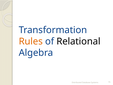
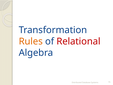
Relational colour: black -> red
